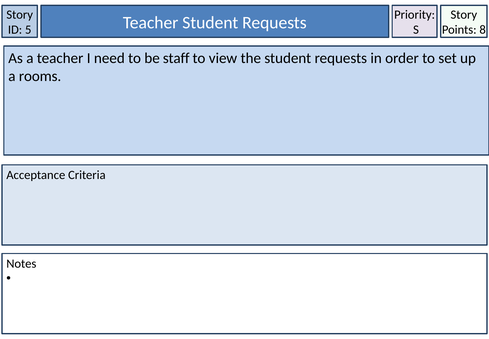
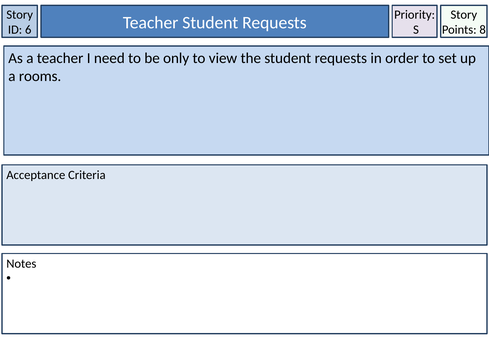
5: 5 -> 6
staff: staff -> only
